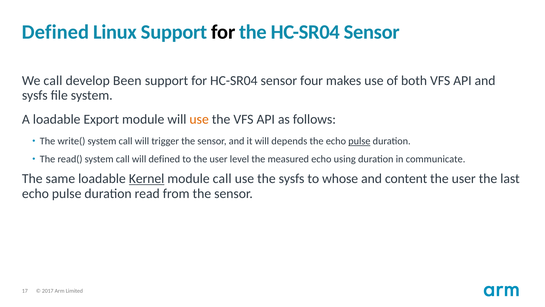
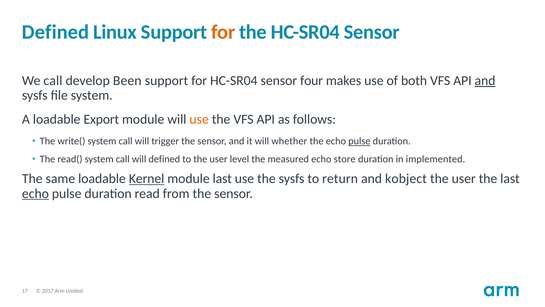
for at (223, 32) colour: black -> orange
and at (485, 81) underline: none -> present
depends: depends -> whether
using: using -> store
communicate: communicate -> implemented
module call: call -> last
whose: whose -> return
content: content -> kobject
echo at (35, 193) underline: none -> present
